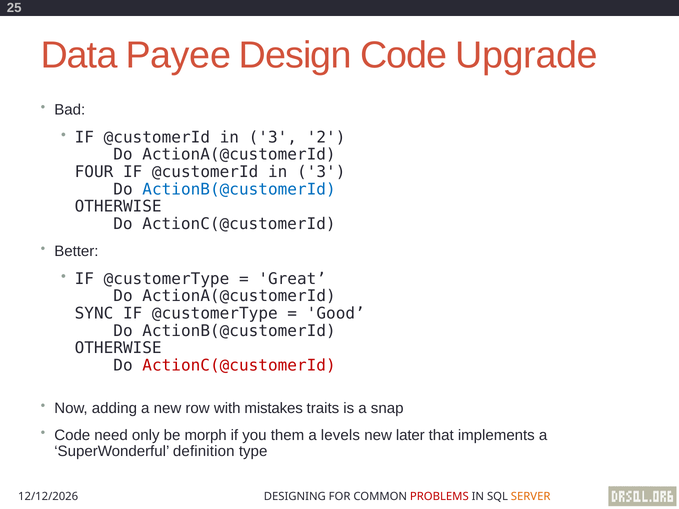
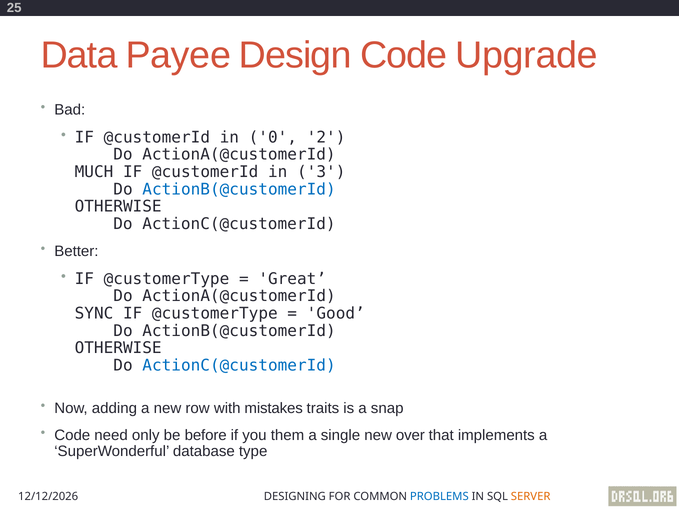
3 at (273, 137): 3 -> 0
FOUR: FOUR -> MUCH
ActionC(@customerId at (239, 366) colour: red -> blue
morph: morph -> before
levels: levels -> single
later: later -> over
definition: definition -> database
PROBLEMS colour: red -> blue
